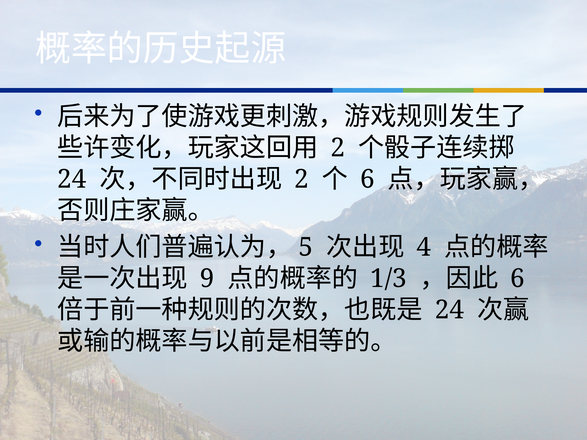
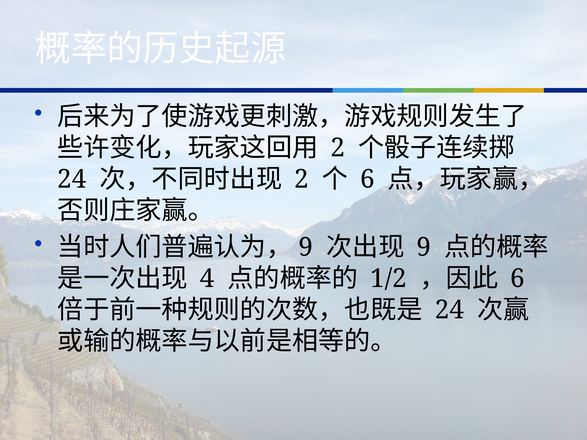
5 at (306, 247): 5 -> 9
4 at (424, 247): 4 -> 9
9: 9 -> 4
1/3: 1/3 -> 1/2
